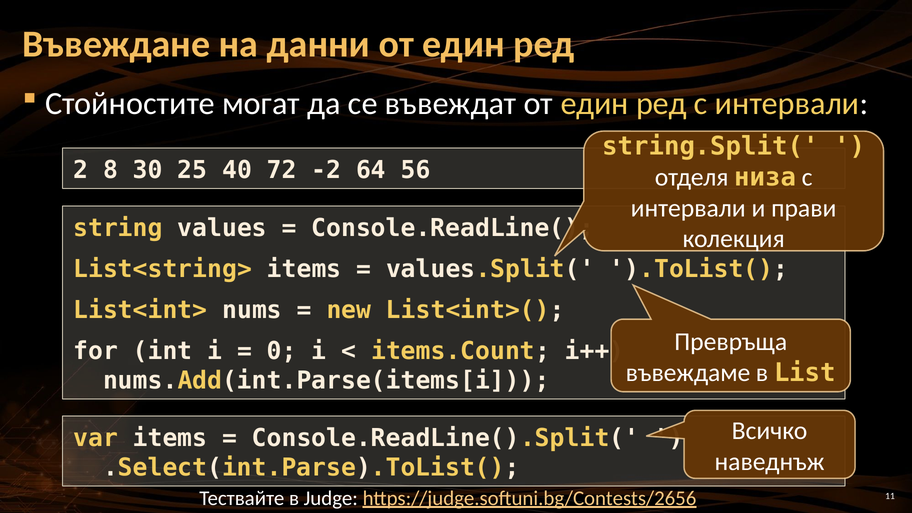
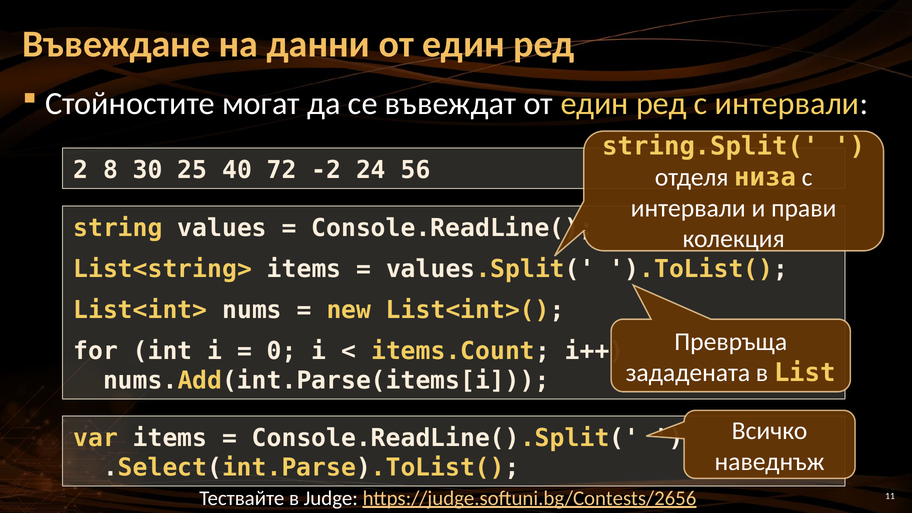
64: 64 -> 24
въвеждаме: въвеждаме -> зададената
